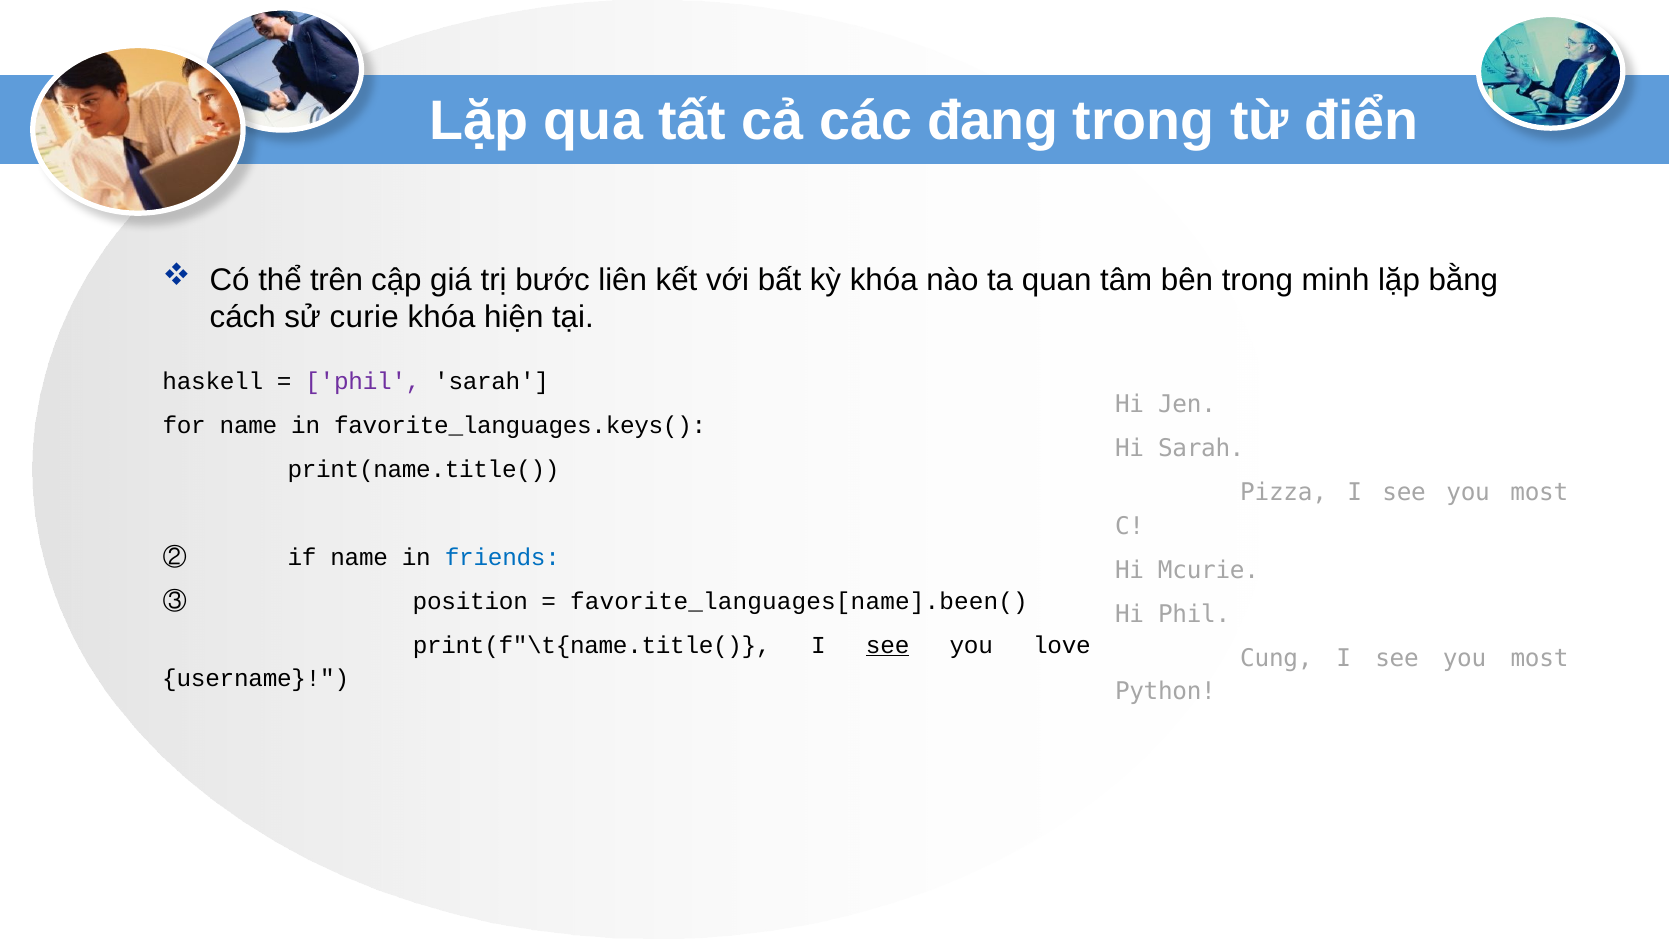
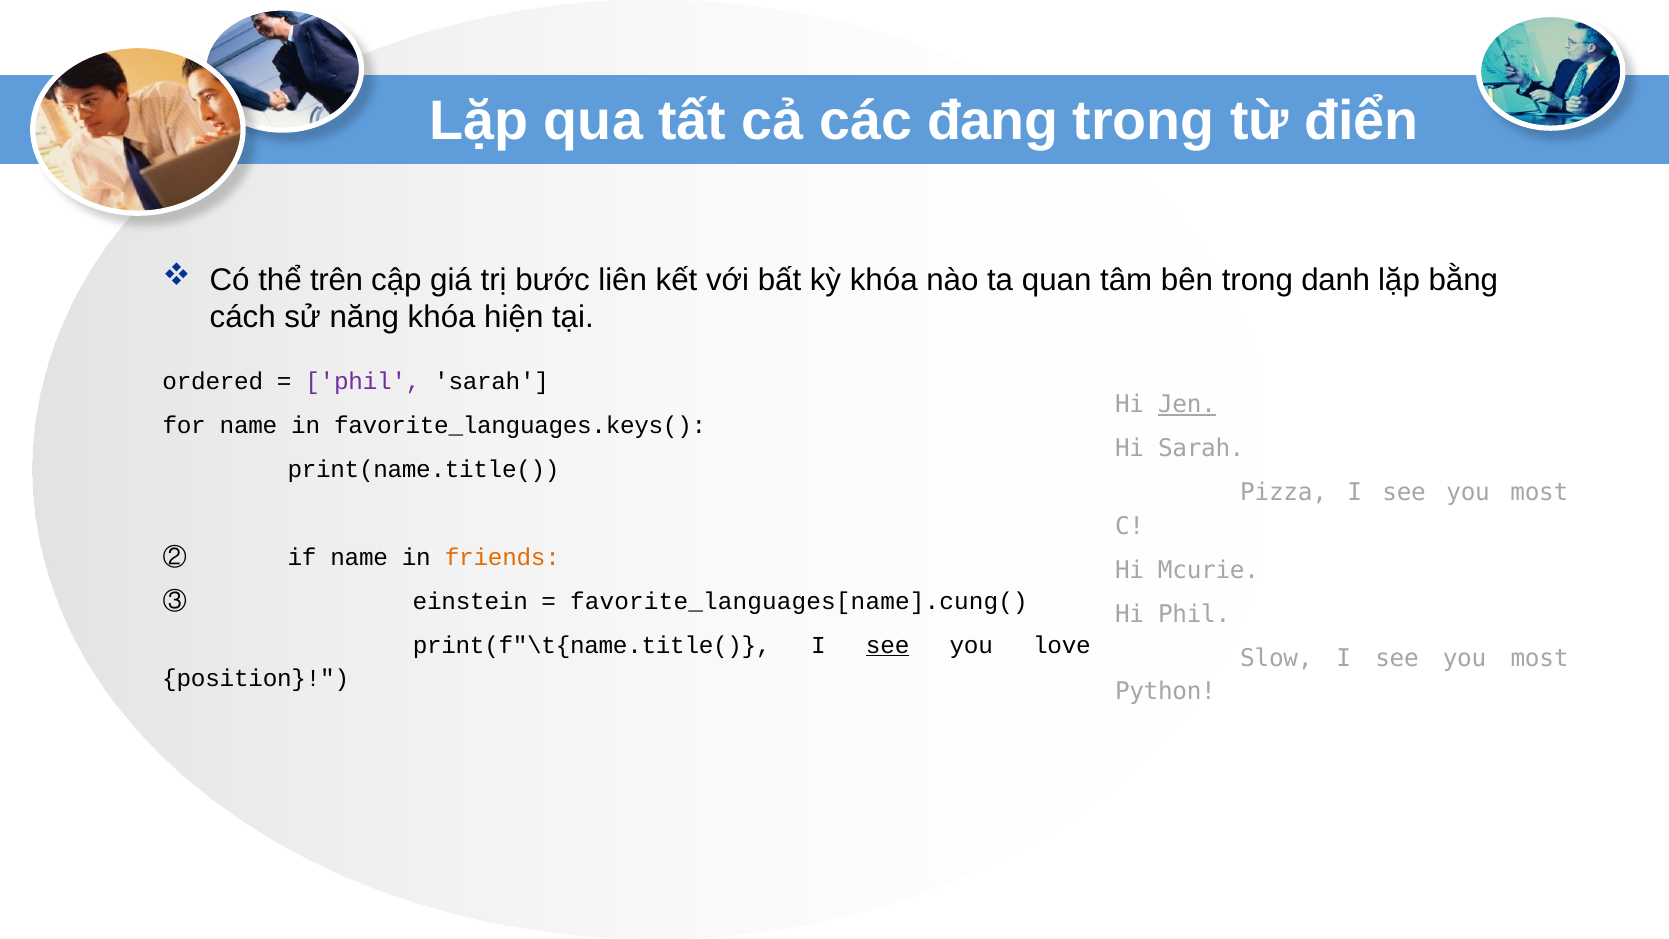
minh: minh -> danh
curie: curie -> năng
haskell: haskell -> ordered
Jen underline: none -> present
friends colour: blue -> orange
position: position -> einstein
favorite_languages[name].been(: favorite_languages[name].been( -> favorite_languages[name].cung(
Cung: Cung -> Slow
username: username -> position
